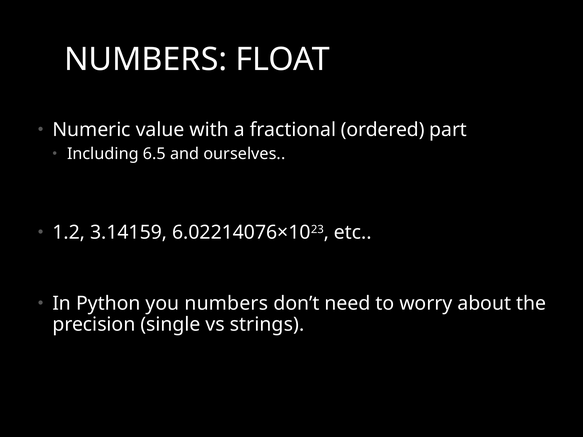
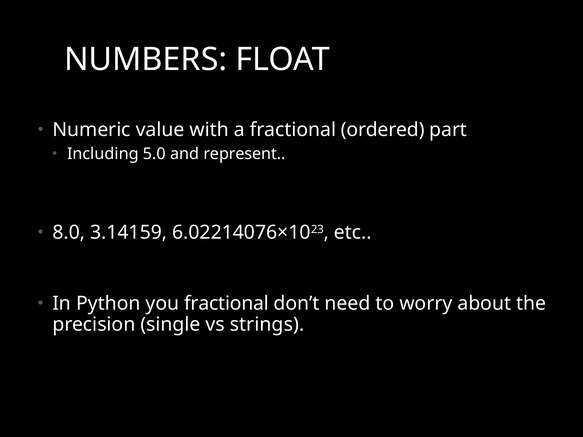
6.5: 6.5 -> 5.0
ourselves: ourselves -> represent
1.2: 1.2 -> 8.0
you numbers: numbers -> fractional
